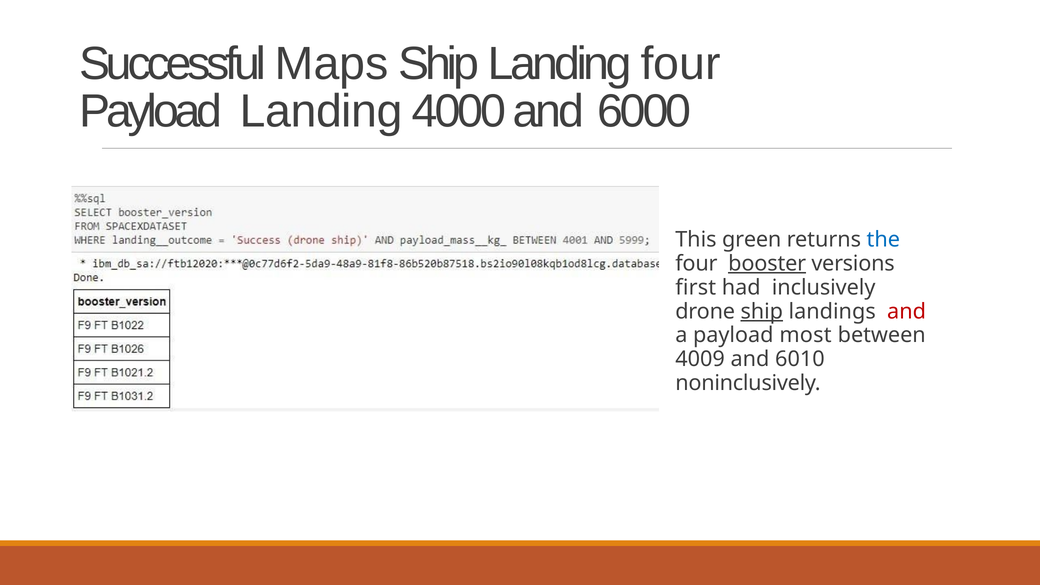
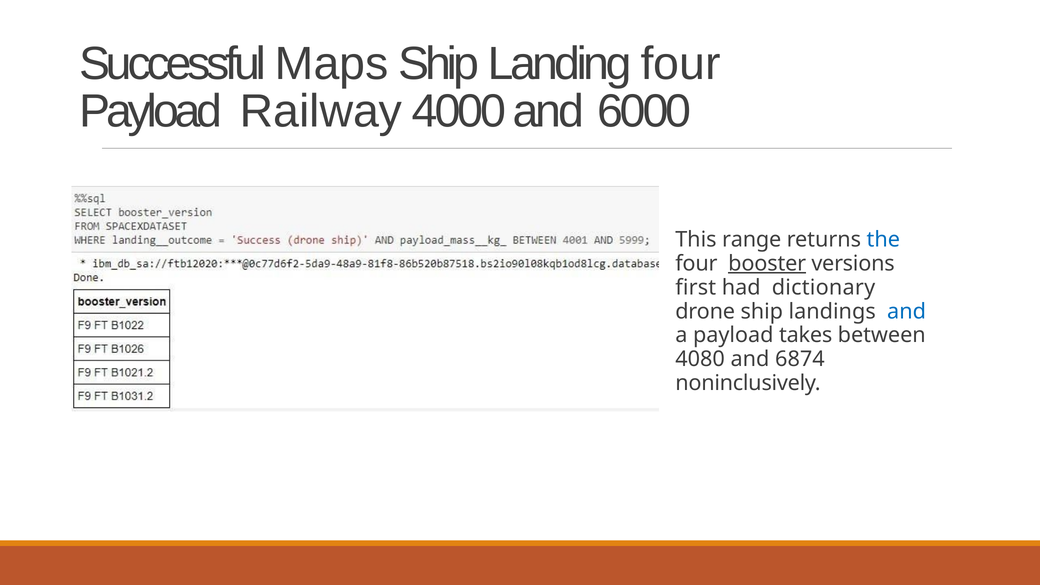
Payload Landing: Landing -> Railway
green: green -> range
inclusively: inclusively -> dictionary
ship at (762, 311) underline: present -> none
and at (907, 311) colour: red -> blue
most: most -> takes
4009: 4009 -> 4080
6010: 6010 -> 6874
